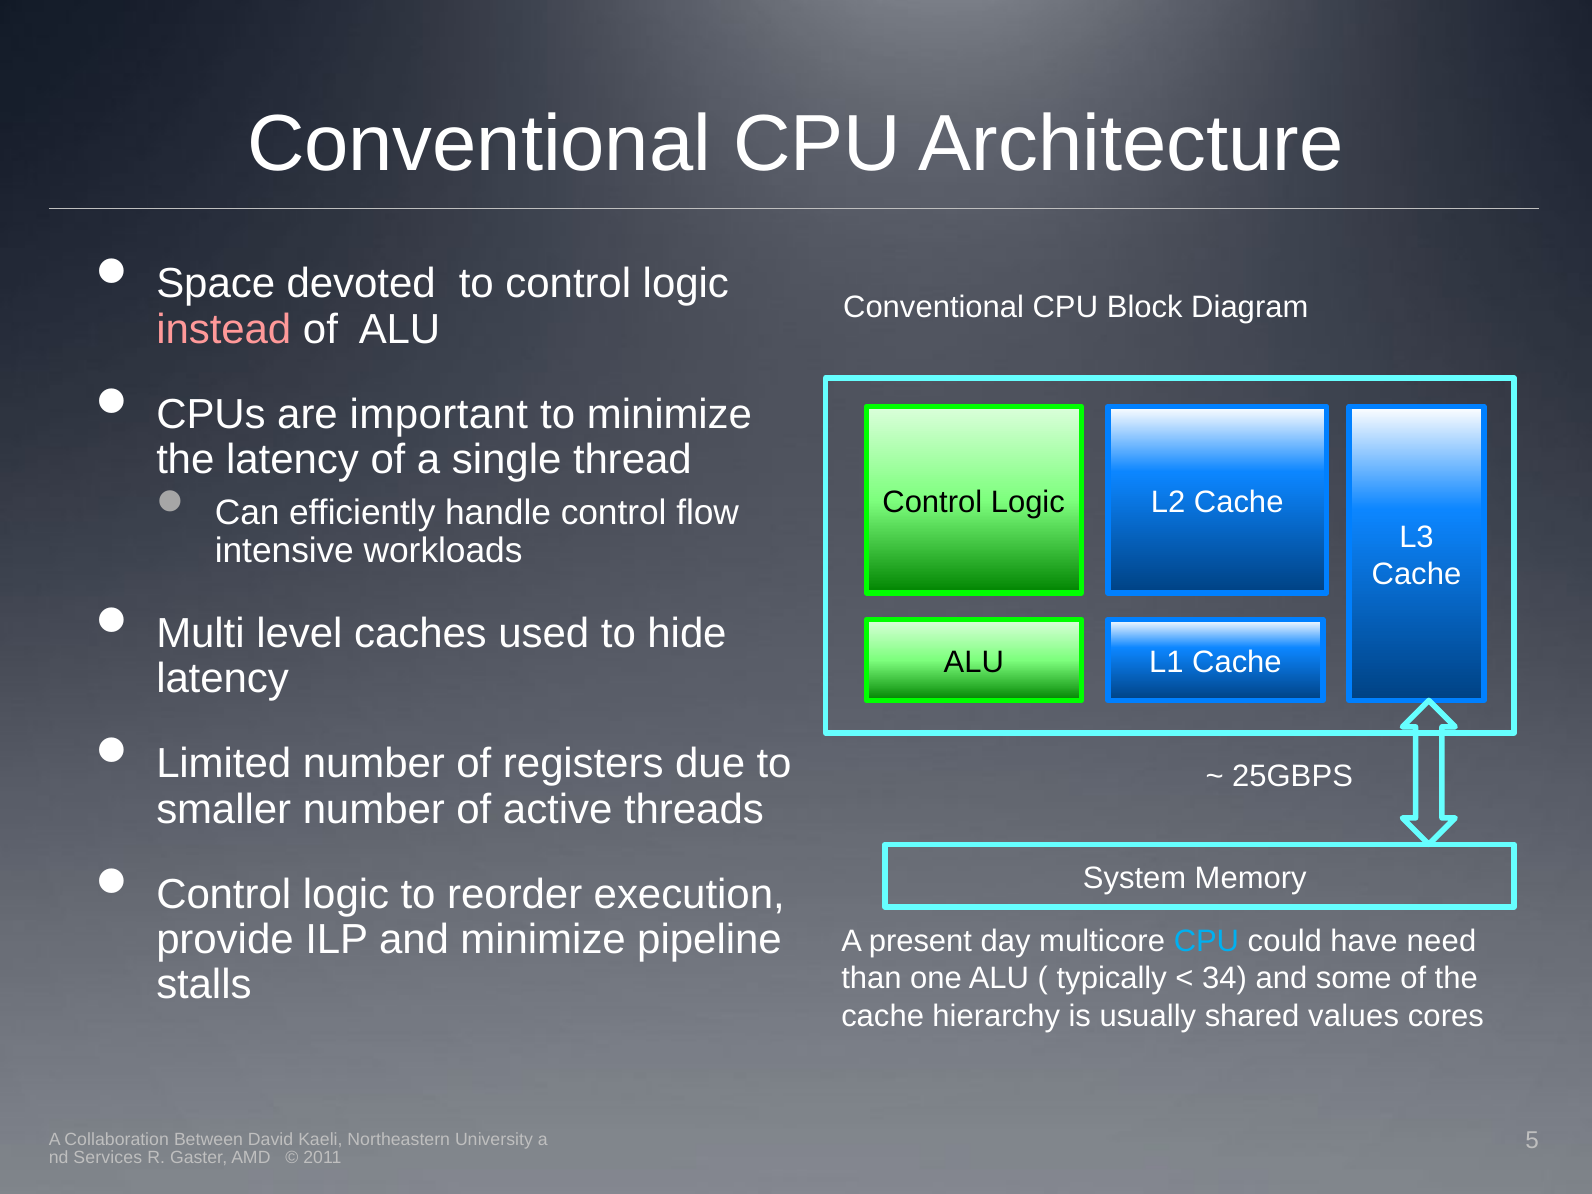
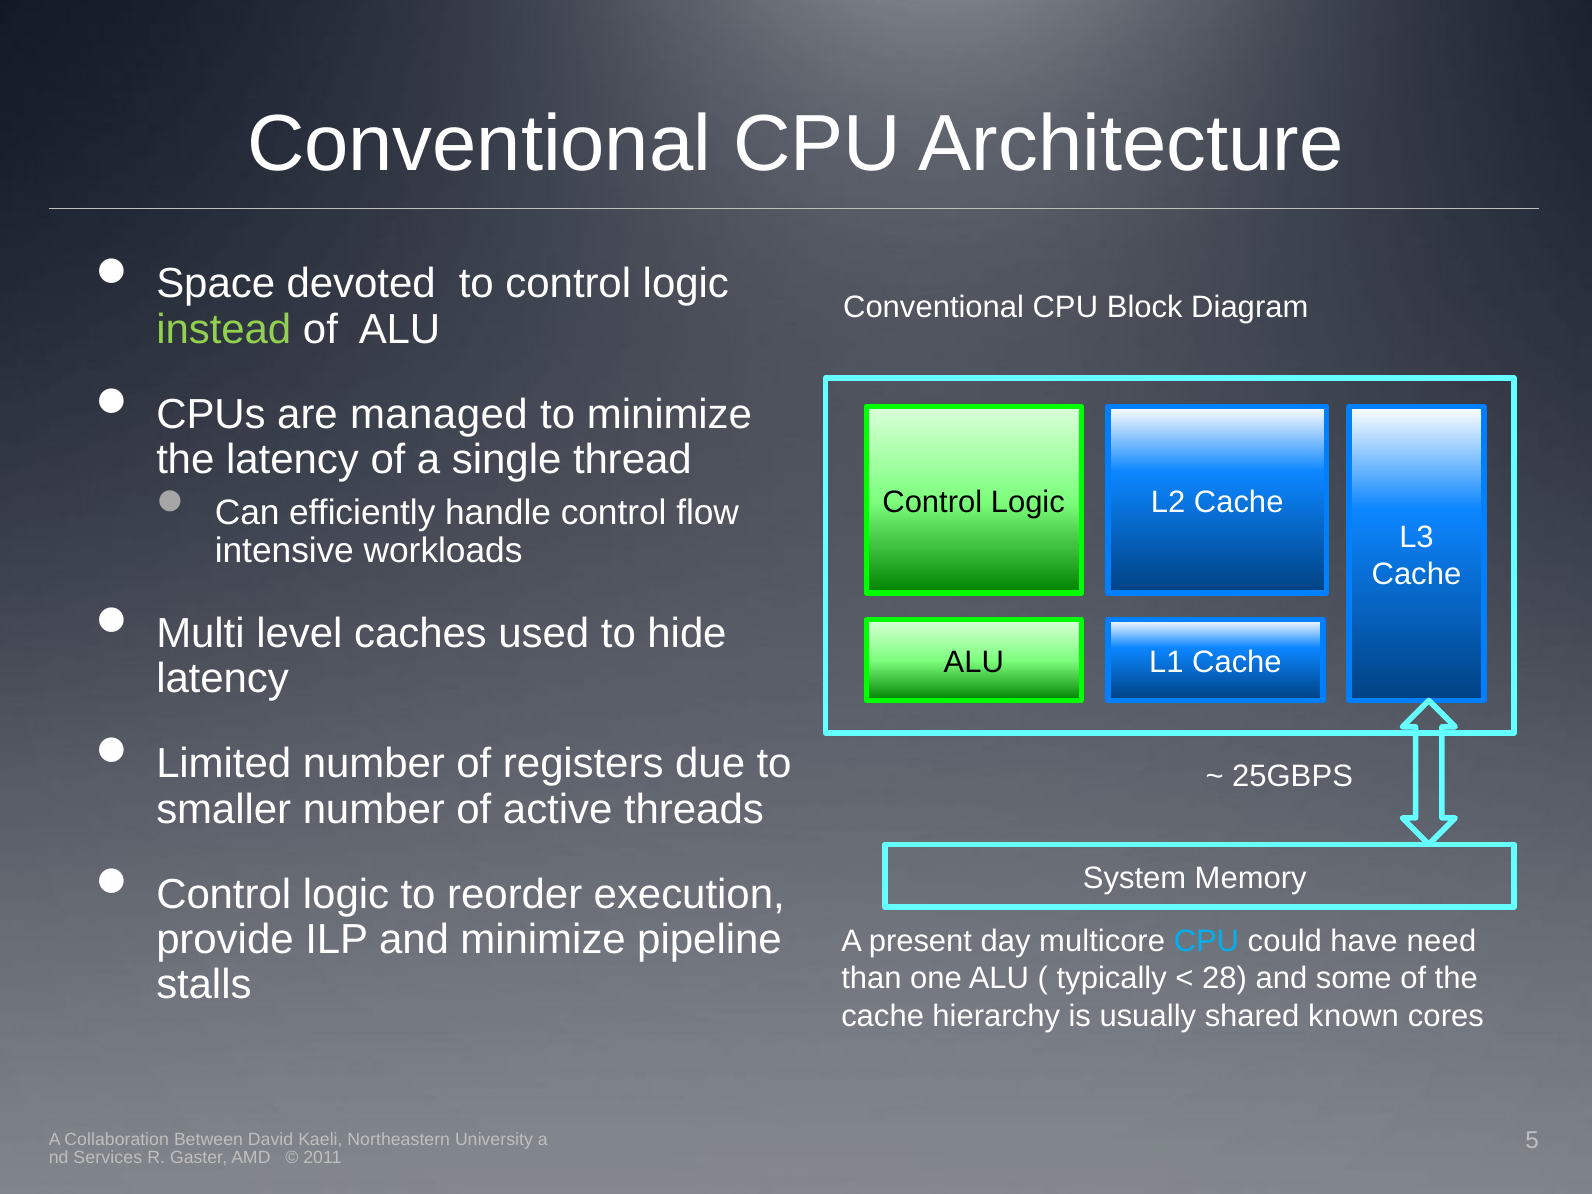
instead colour: pink -> light green
important: important -> managed
34: 34 -> 28
values: values -> known
